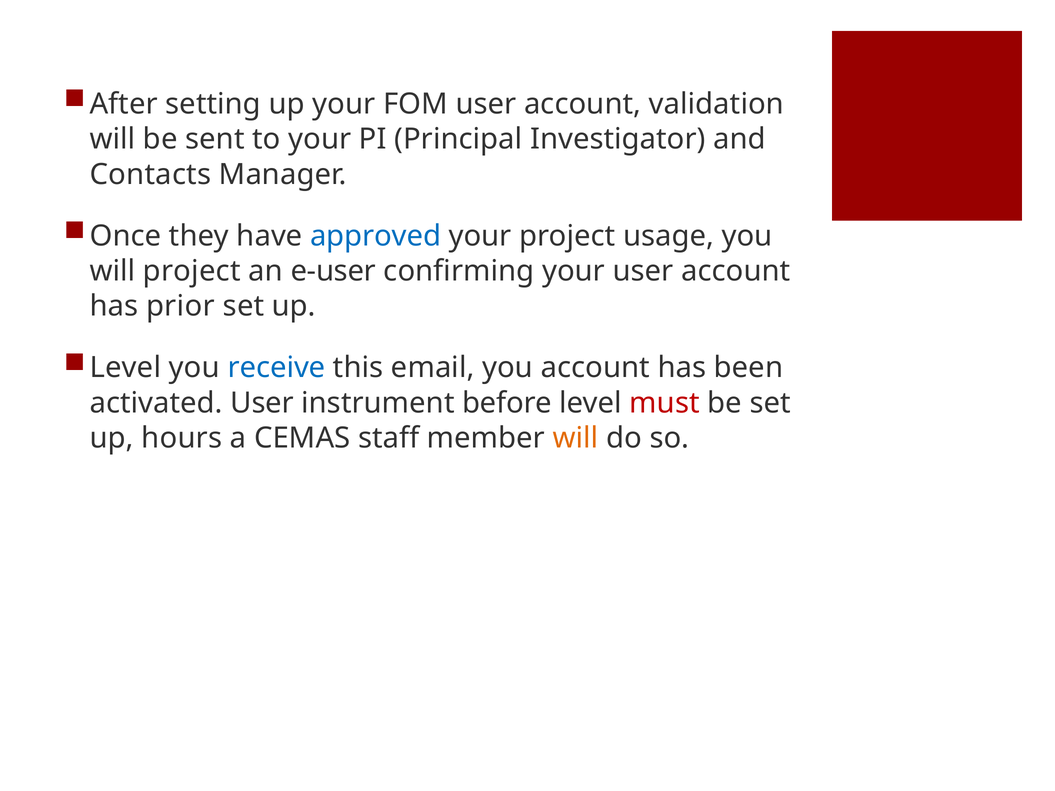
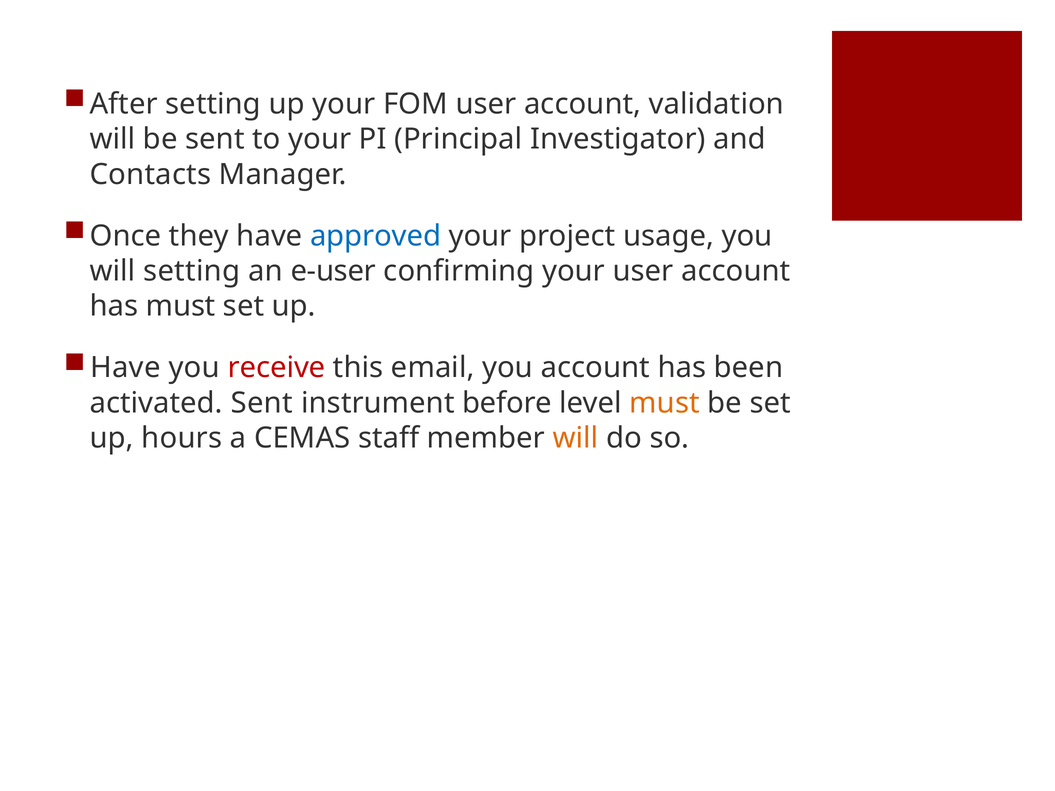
will project: project -> setting
has prior: prior -> must
Level at (125, 368): Level -> Have
receive colour: blue -> red
activated User: User -> Sent
must at (665, 403) colour: red -> orange
